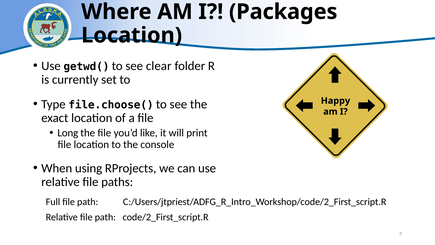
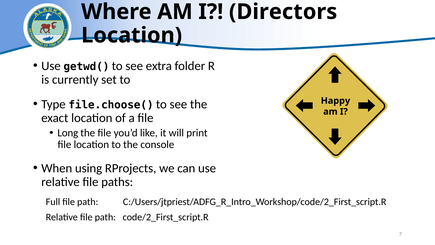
Packages: Packages -> Directors
clear: clear -> extra
